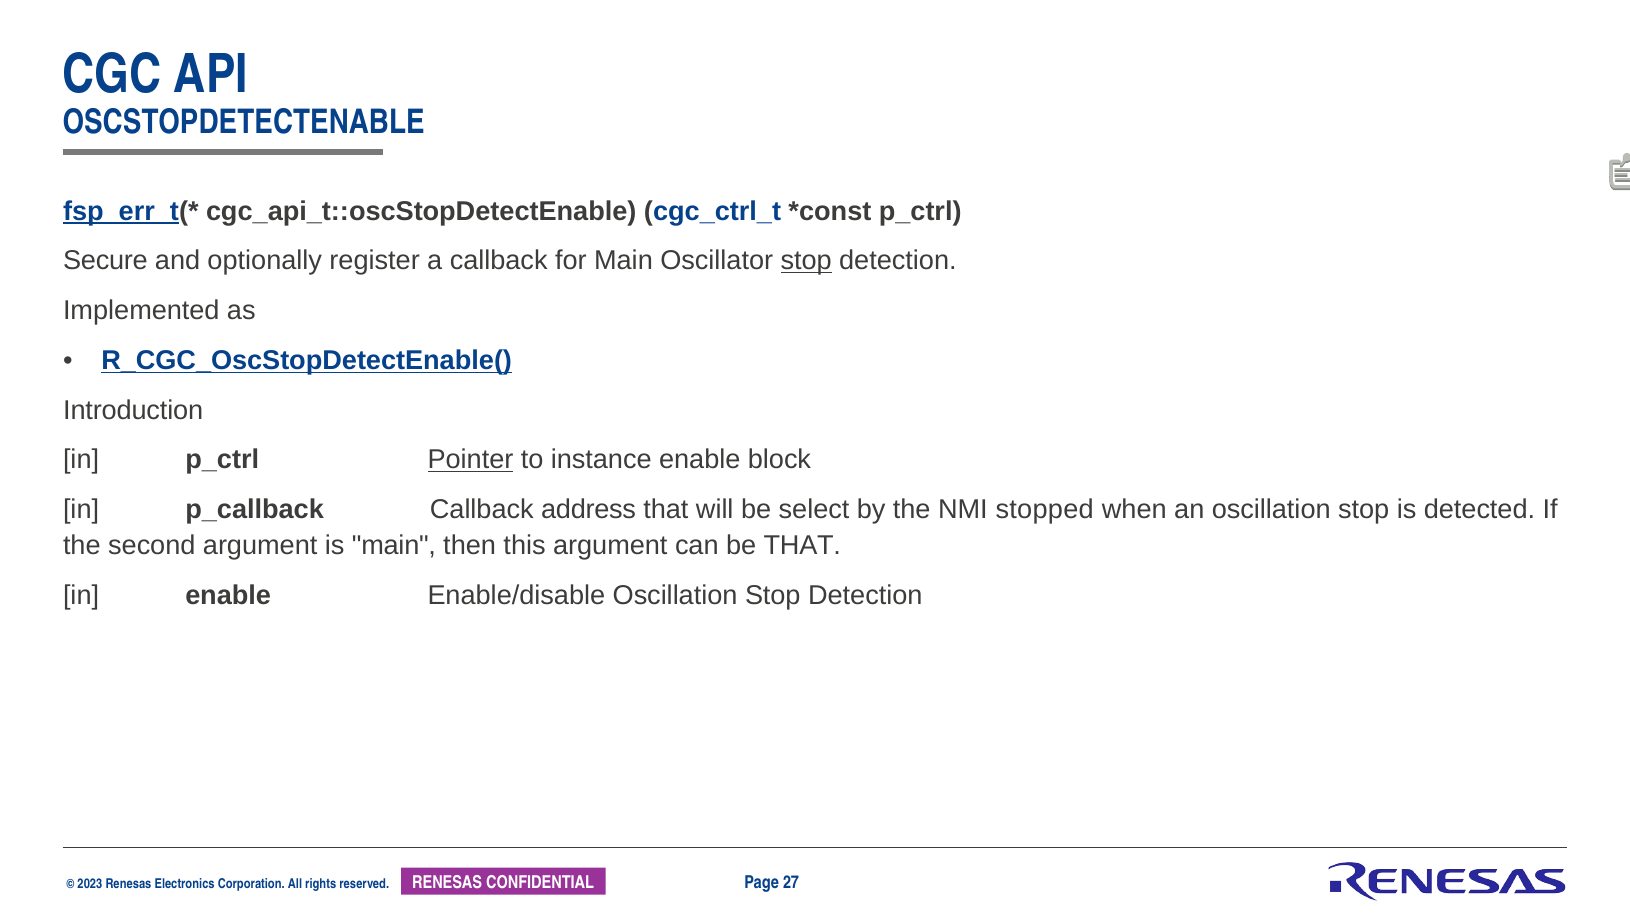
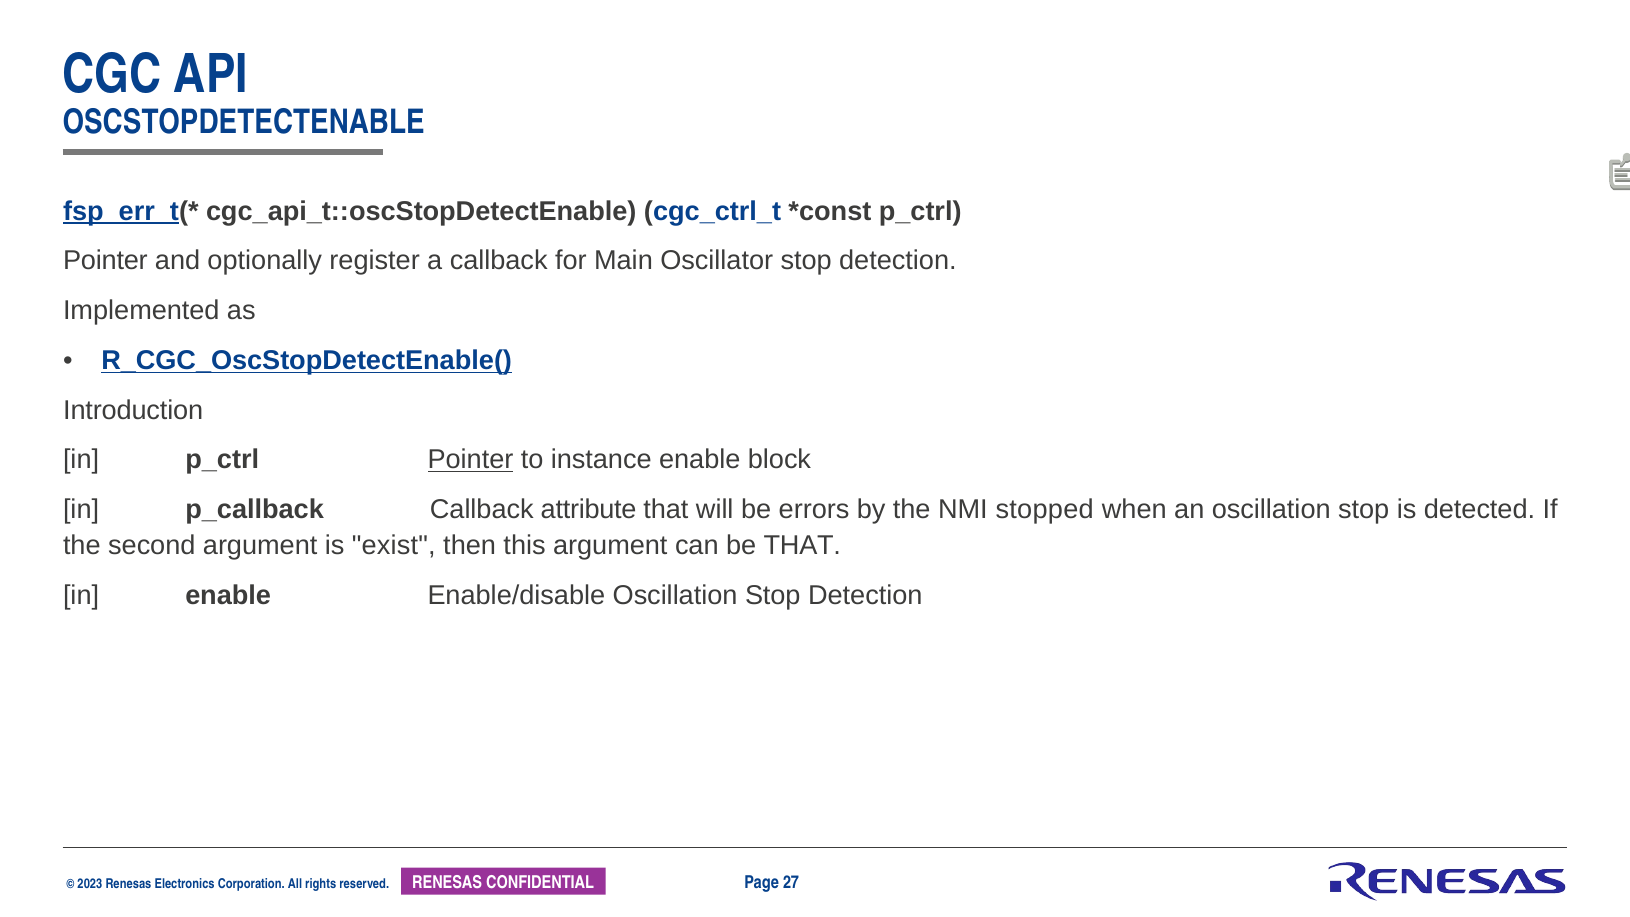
Secure at (105, 261): Secure -> Pointer
stop at (806, 261) underline: present -> none
address: address -> attribute
select: select -> errors
is main: main -> exist
